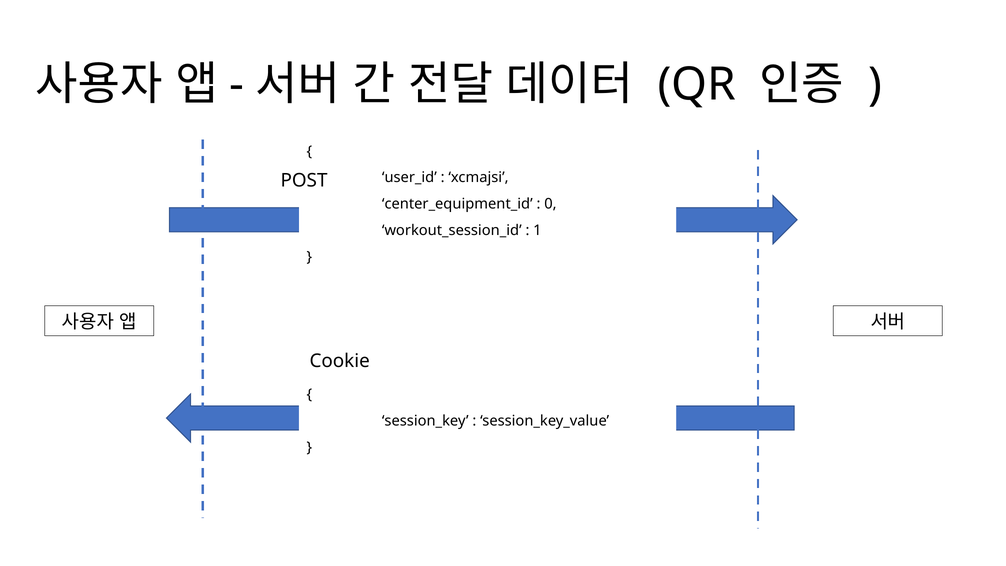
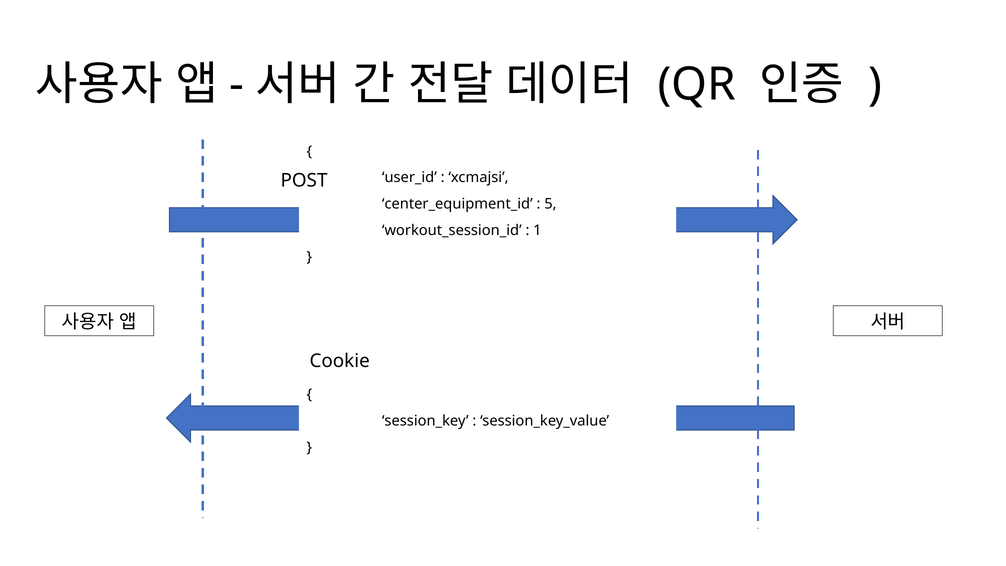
0: 0 -> 5
